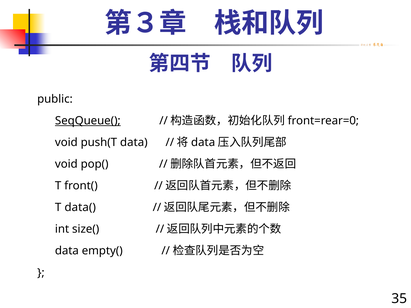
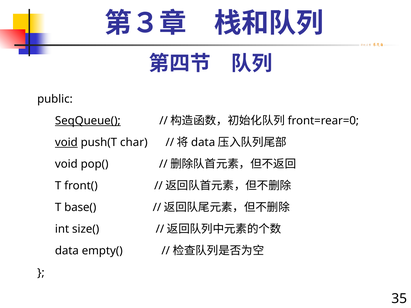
void at (66, 143) underline: none -> present
push(T data: data -> char
data(: data( -> base(
